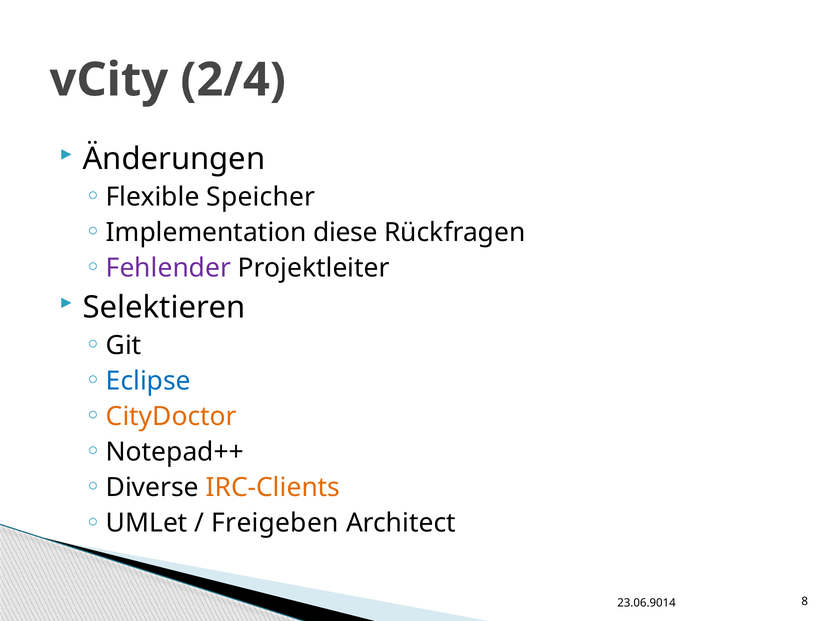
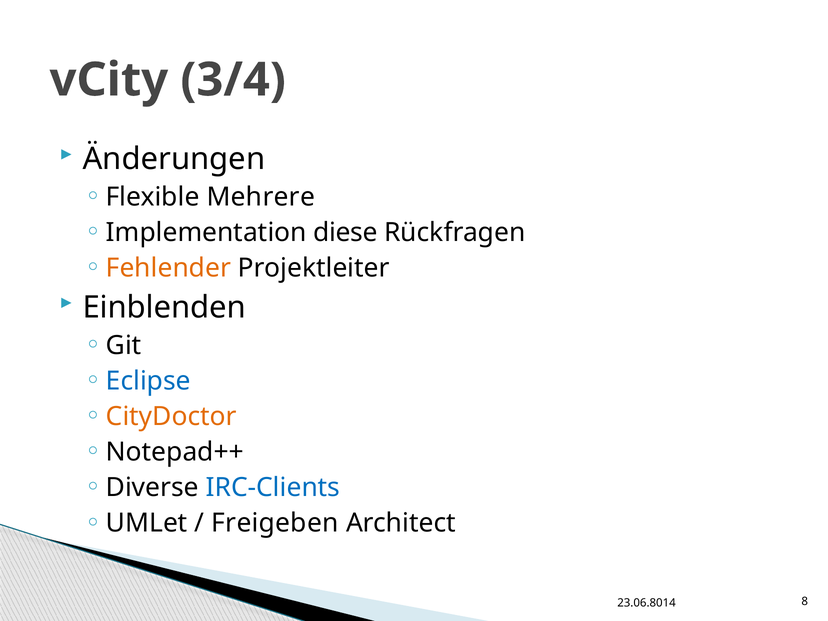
2/4: 2/4 -> 3/4
Speicher: Speicher -> Mehrere
Fehlender colour: purple -> orange
Selektieren: Selektieren -> Einblenden
IRC-Clients colour: orange -> blue
23.06.9014: 23.06.9014 -> 23.06.8014
